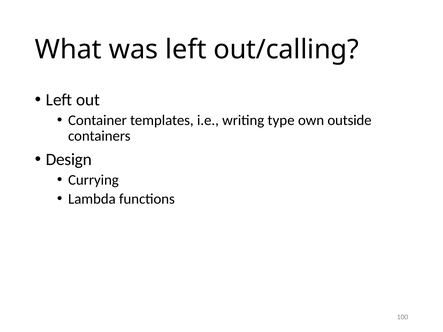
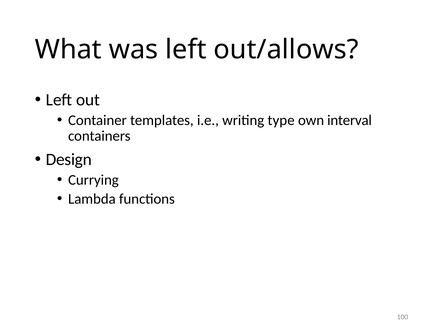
out/calling: out/calling -> out/allows
outside: outside -> interval
